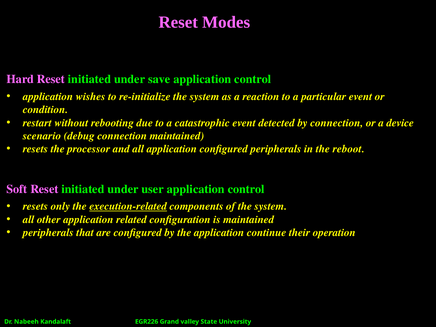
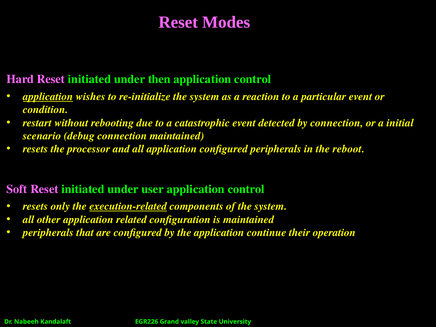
save: save -> then
application at (48, 97) underline: none -> present
device: device -> initial
